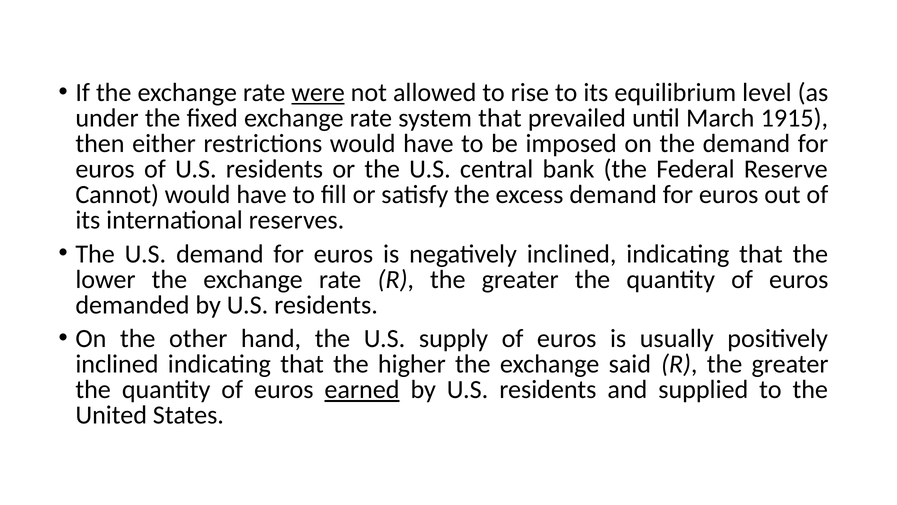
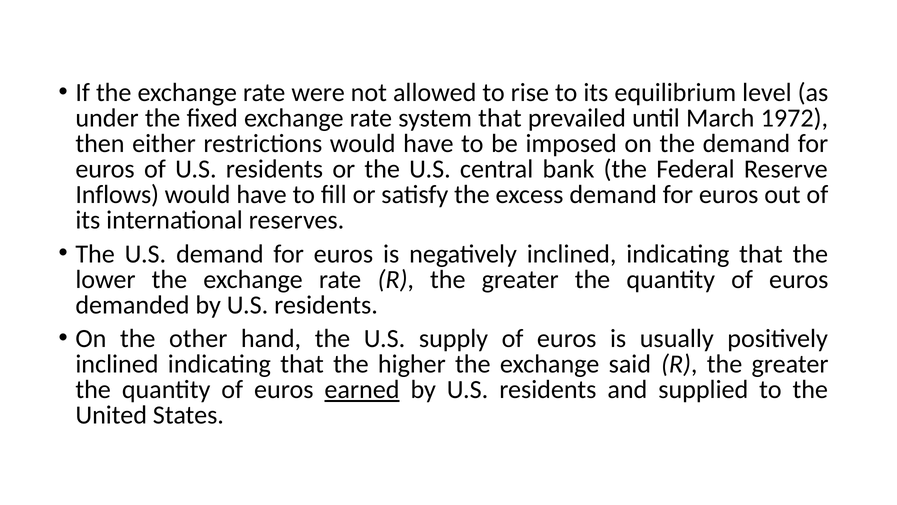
were underline: present -> none
1915: 1915 -> 1972
Cannot: Cannot -> Inflows
